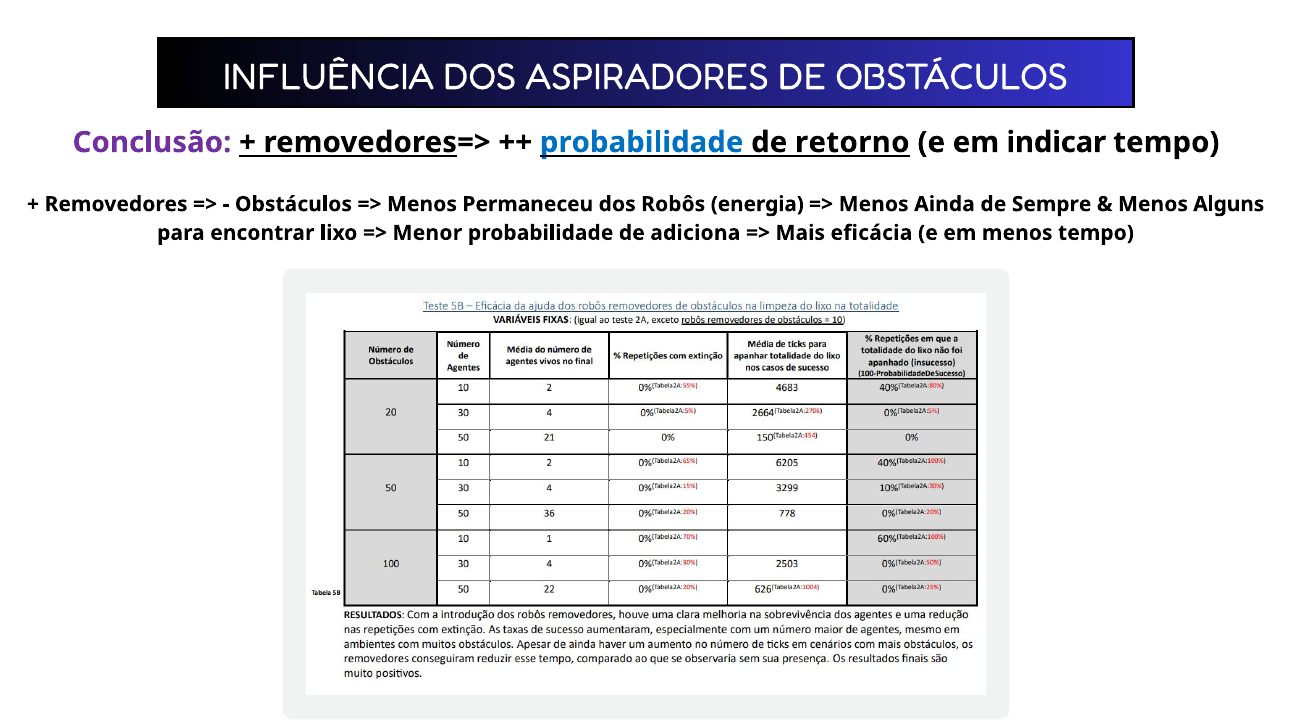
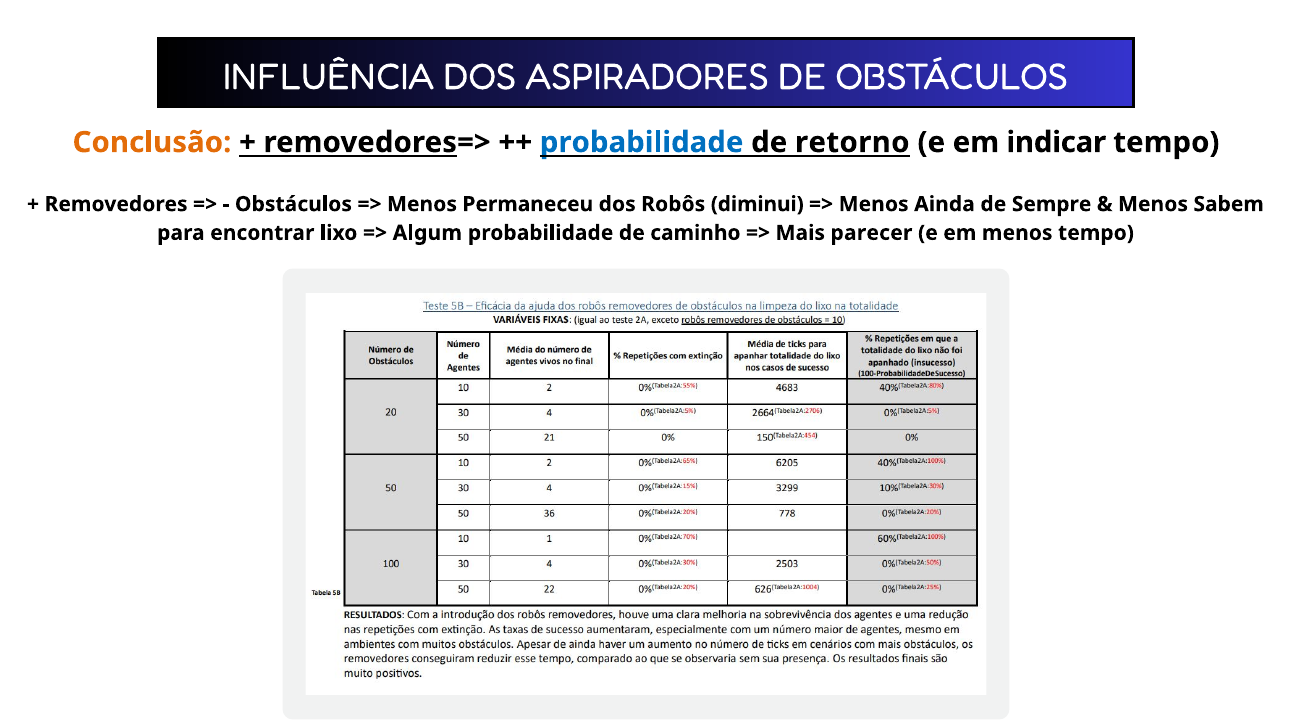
Conclusão colour: purple -> orange
energia: energia -> diminui
Alguns: Alguns -> Sabem
Menor: Menor -> Algum
adiciona: adiciona -> caminho
eficácia: eficácia -> parecer
